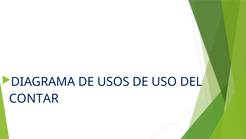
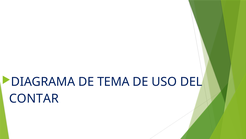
USOS: USOS -> TEMA
